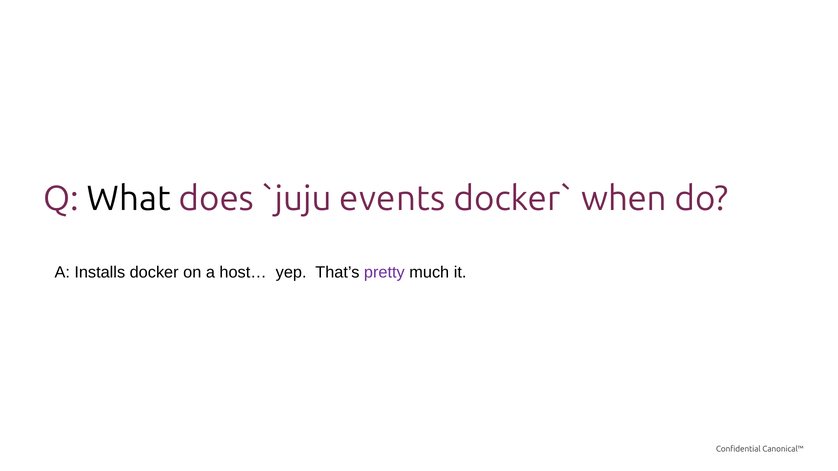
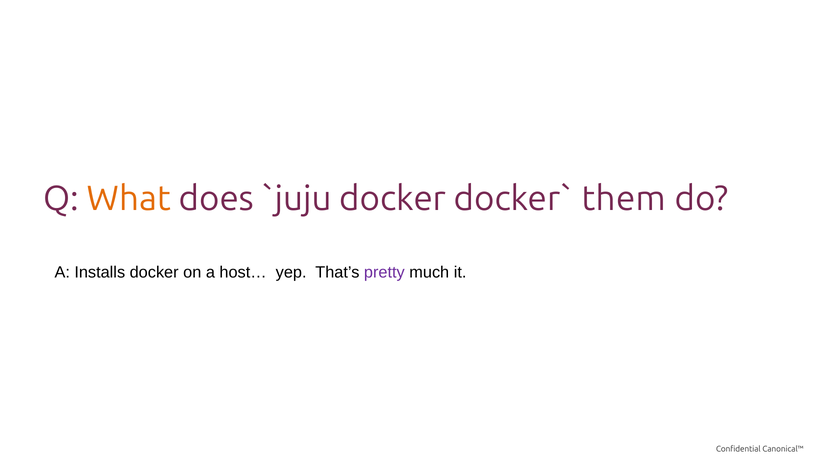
What colour: black -> orange
events at (392, 199): events -> docker
when: when -> them
